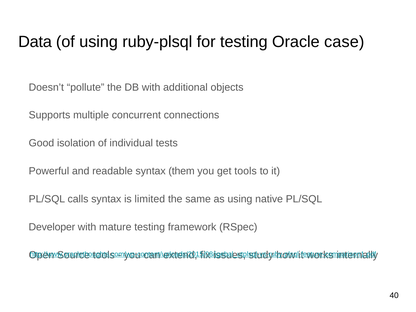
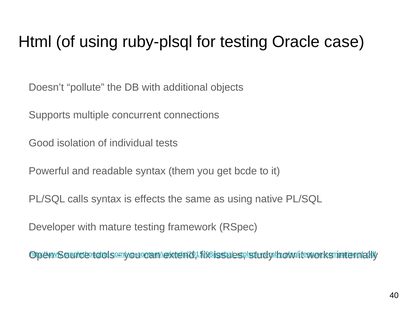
Data: Data -> Html
get tools: tools -> bcde
limited: limited -> effects
